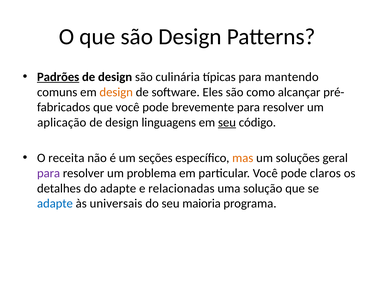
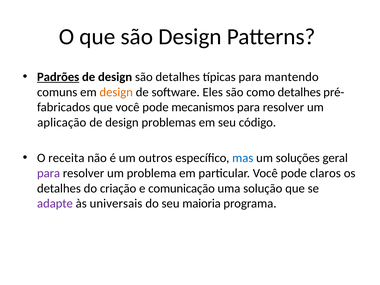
são culinária: culinária -> detalhes
como alcançar: alcançar -> detalhes
brevemente: brevemente -> mecanismos
linguagens: linguagens -> problemas
seu at (227, 122) underline: present -> none
seções: seções -> outros
mas colour: orange -> blue
do adapte: adapte -> criação
relacionadas: relacionadas -> comunicação
adapte at (55, 204) colour: blue -> purple
